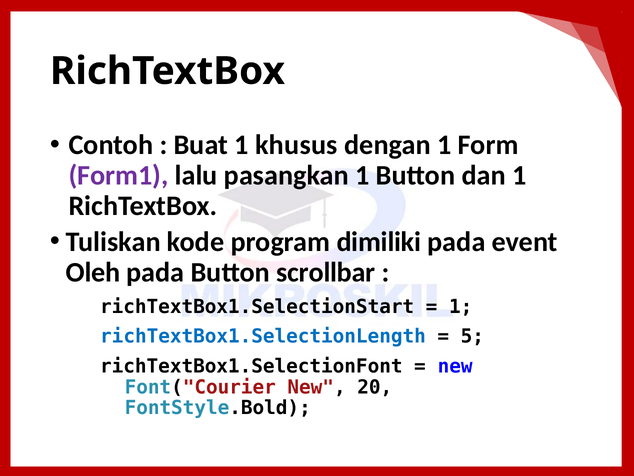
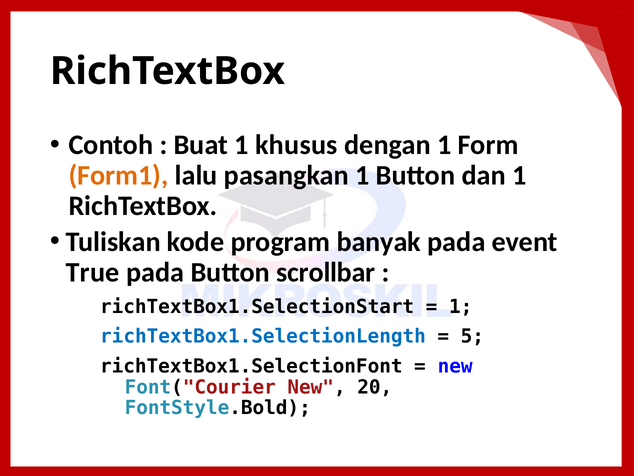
Form1 colour: purple -> orange
dimiliki: dimiliki -> banyak
Oleh: Oleh -> True
